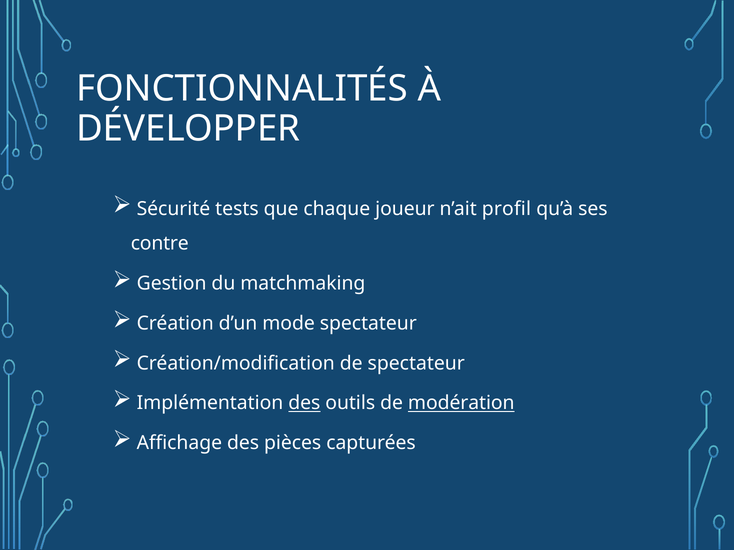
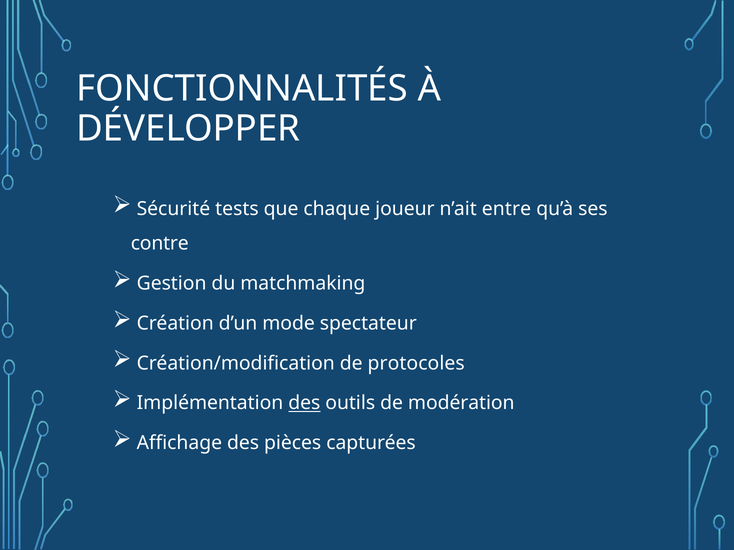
profil: profil -> entre
de spectateur: spectateur -> protocoles
modération underline: present -> none
